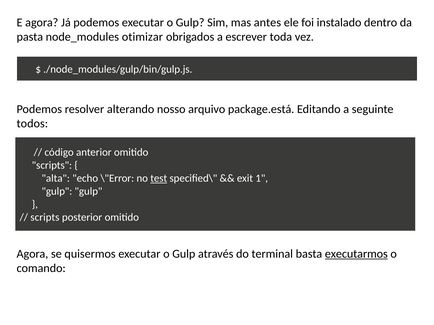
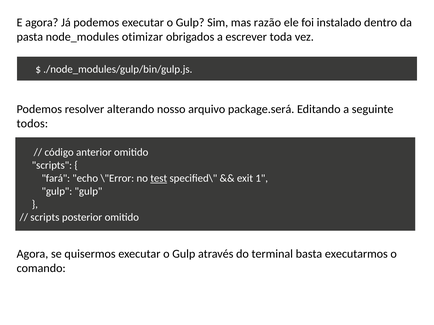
antes: antes -> razão
package.está: package.está -> package.será
alta: alta -> fará
executarmos underline: present -> none
